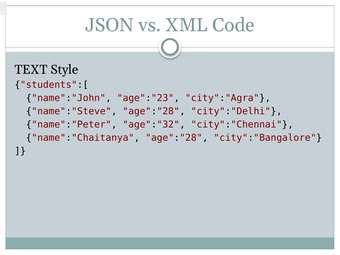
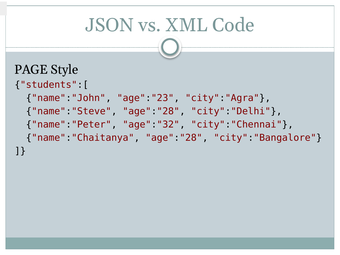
TEXT: TEXT -> PAGE
